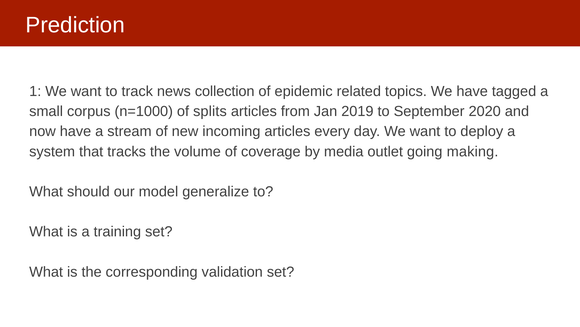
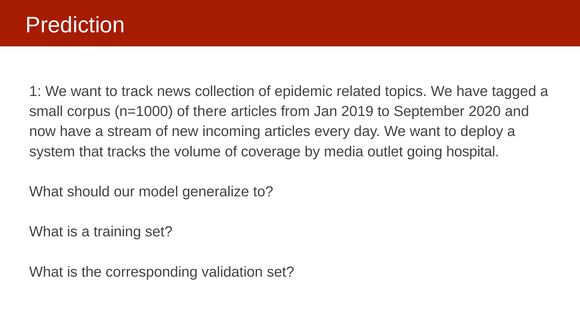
splits: splits -> there
making: making -> hospital
